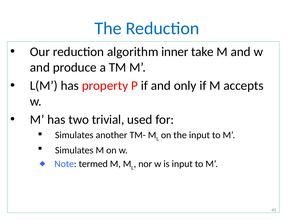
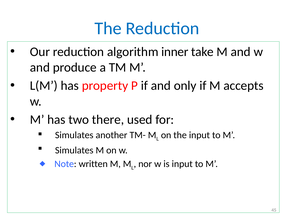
trivial: trivial -> there
termed: termed -> written
